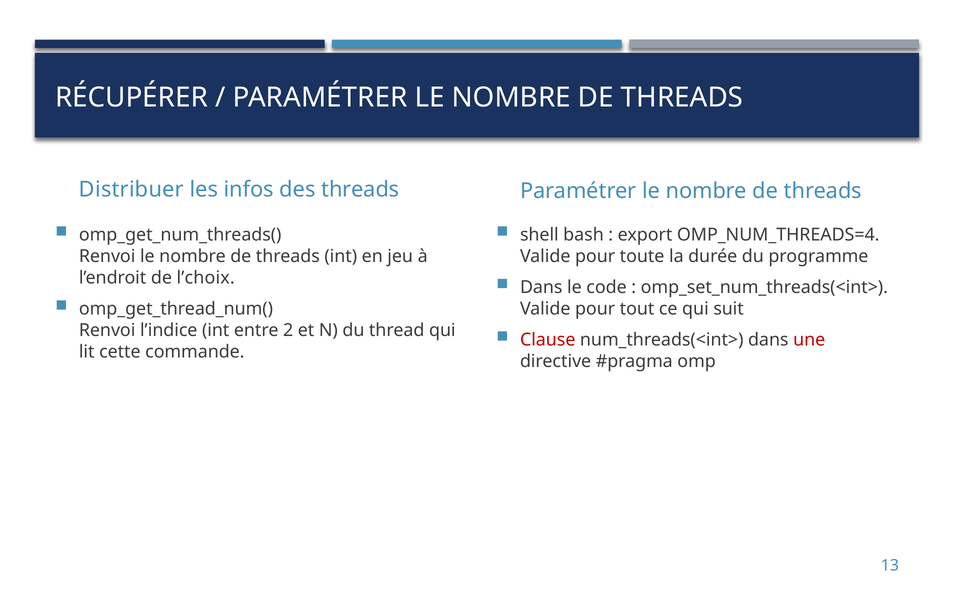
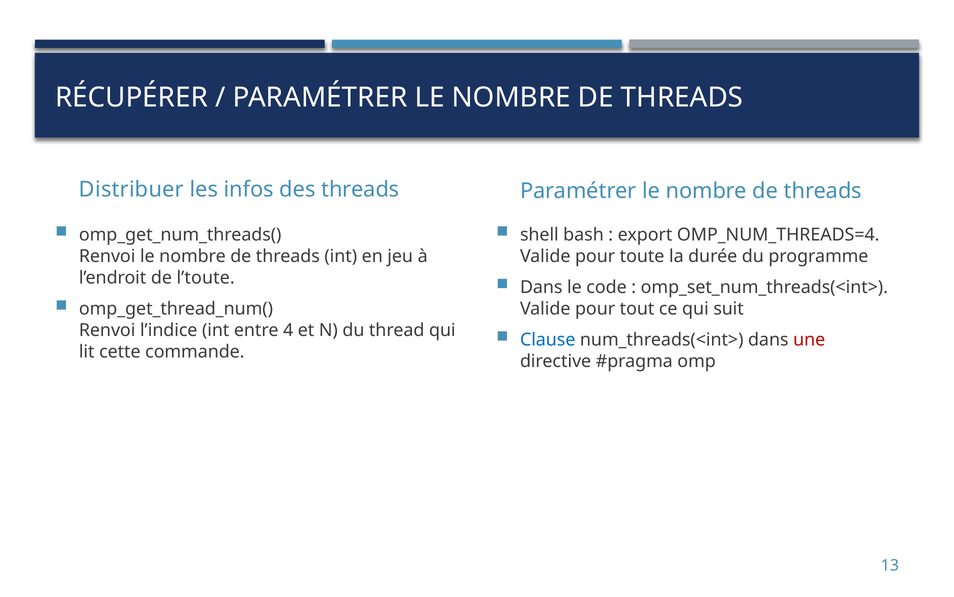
l’choix: l’choix -> l’toute
2: 2 -> 4
Clause colour: red -> blue
